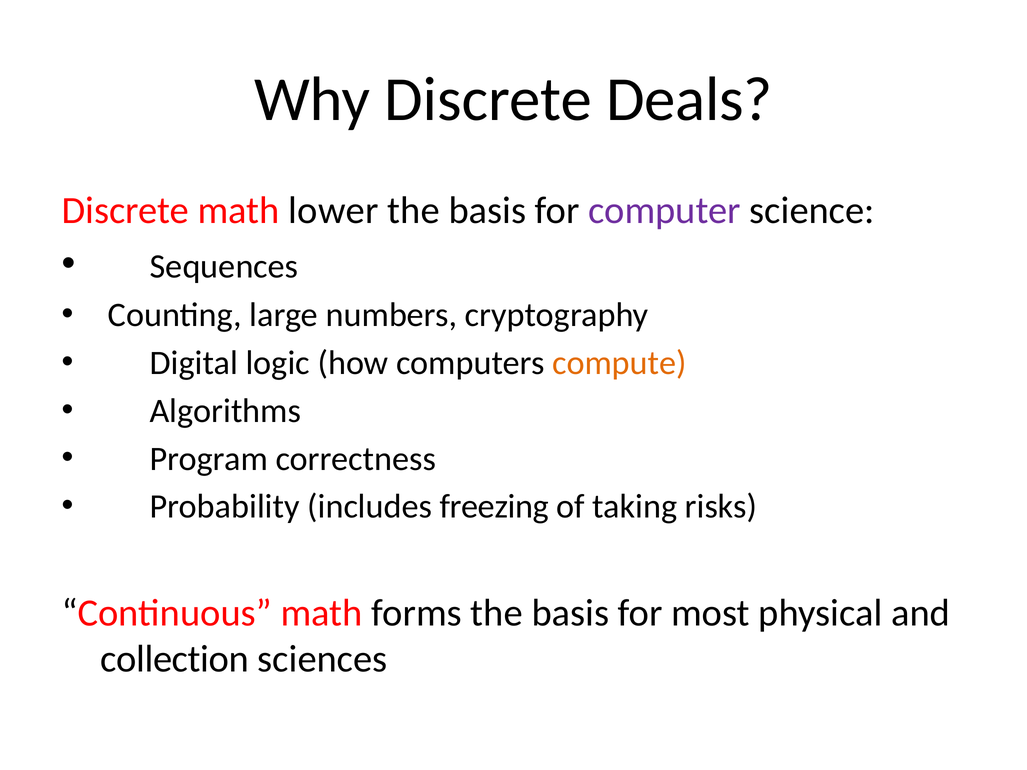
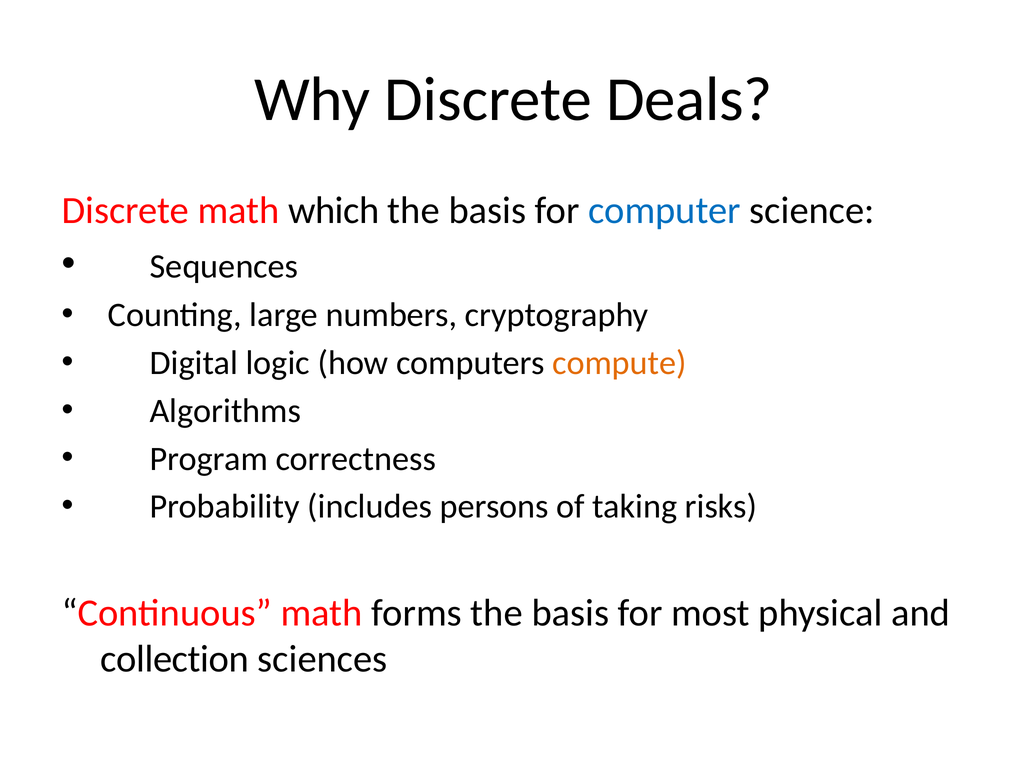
lower: lower -> which
computer colour: purple -> blue
freezing: freezing -> persons
